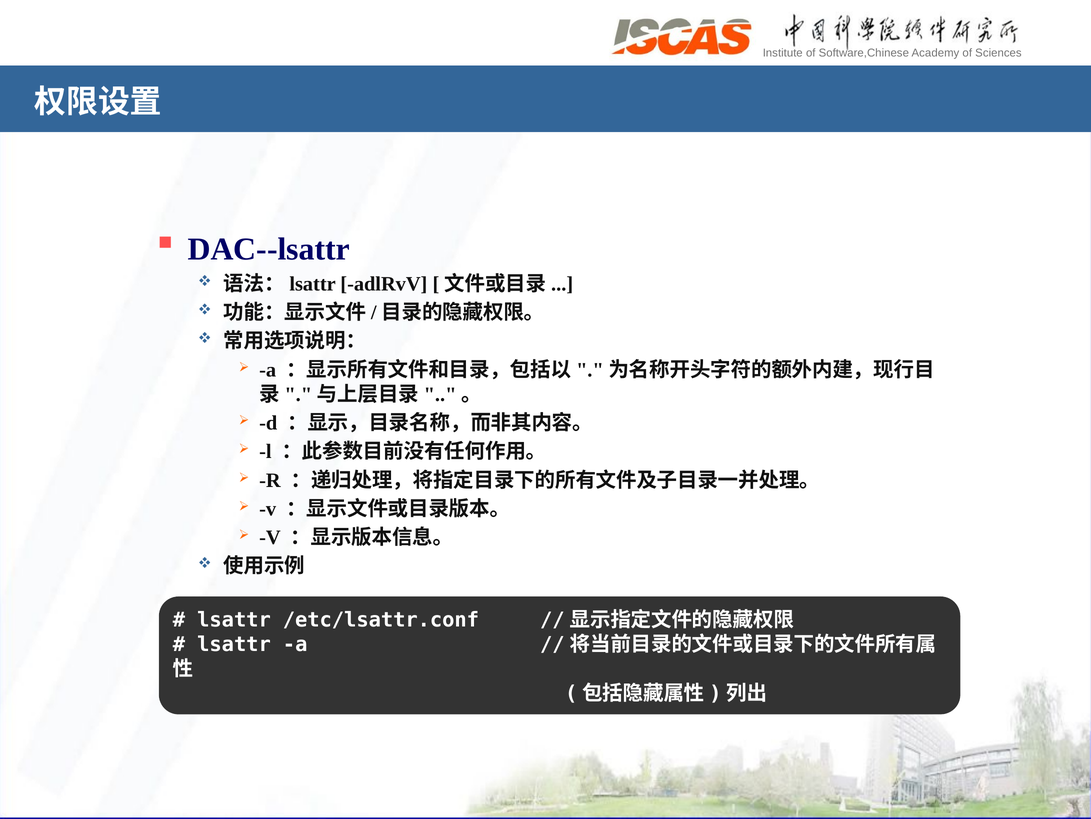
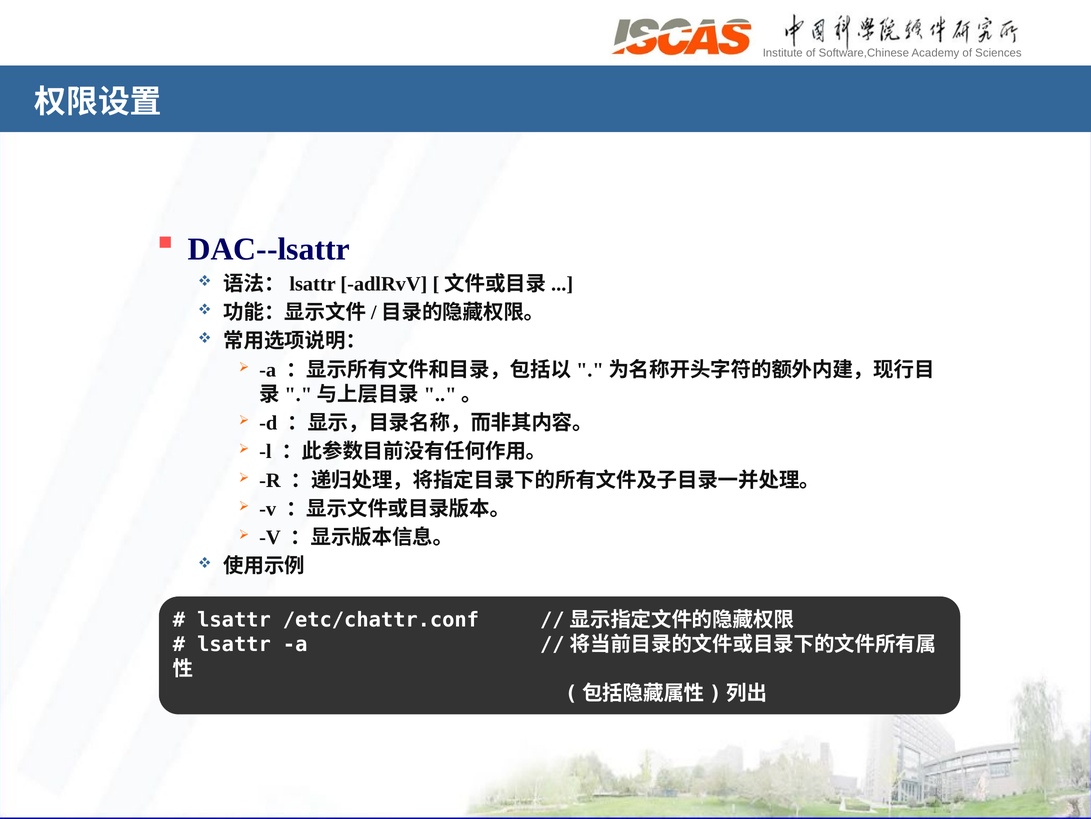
/etc/lsattr.conf: /etc/lsattr.conf -> /etc/chattr.conf
